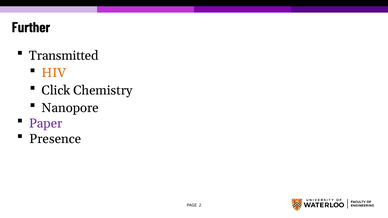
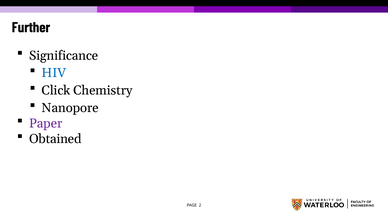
Transmitted: Transmitted -> Significance
HIV colour: orange -> blue
Presence: Presence -> Obtained
